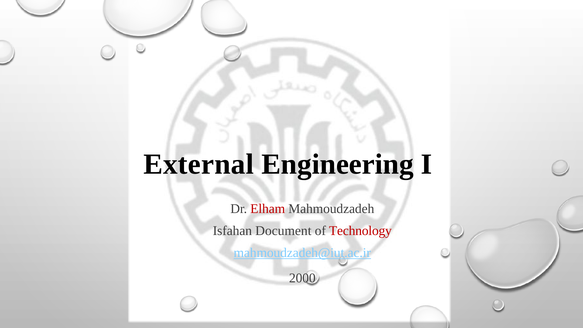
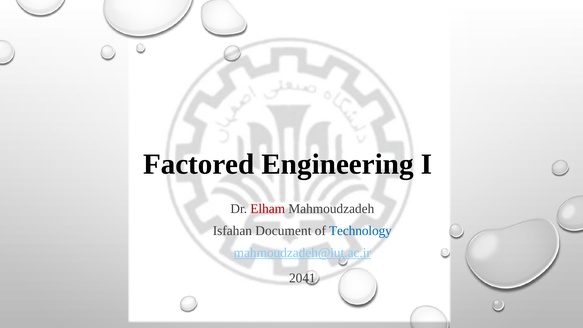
External: External -> Factored
Technology colour: red -> blue
2000: 2000 -> 2041
